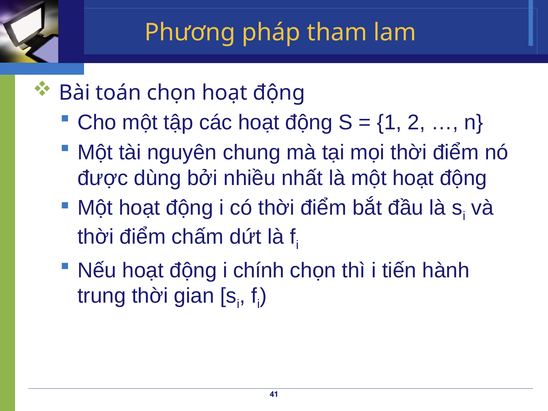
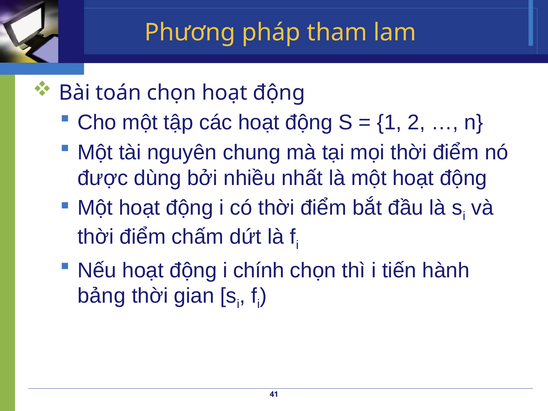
trung: trung -> bảng
